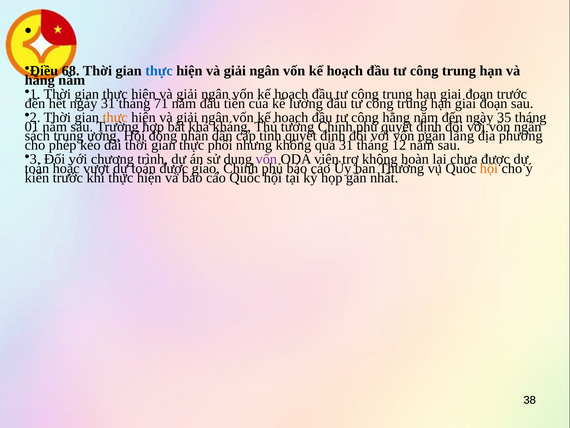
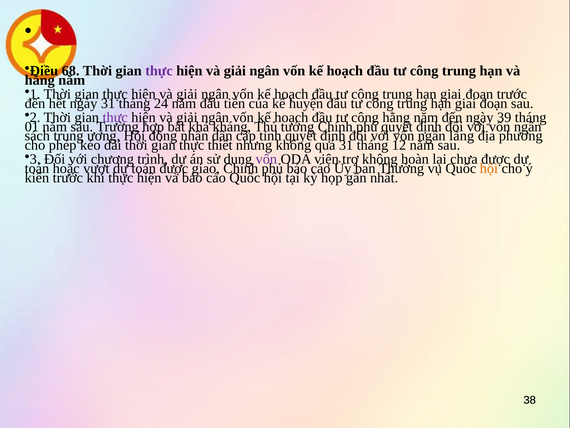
thực at (159, 71) colour: blue -> purple
71: 71 -> 24
lường: lường -> huyện
thực at (115, 117) colour: orange -> purple
35: 35 -> 39
phối: phối -> thiết
